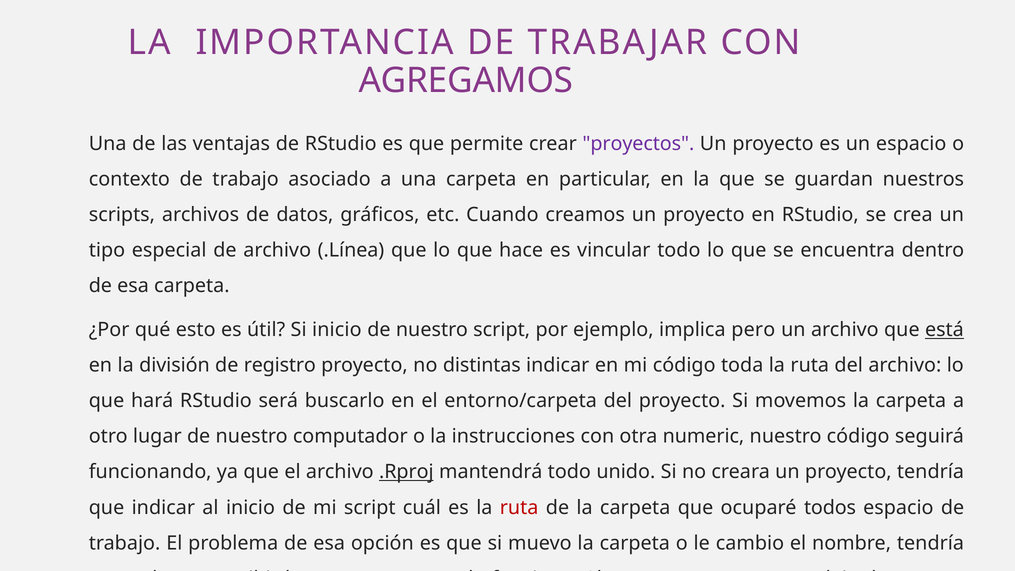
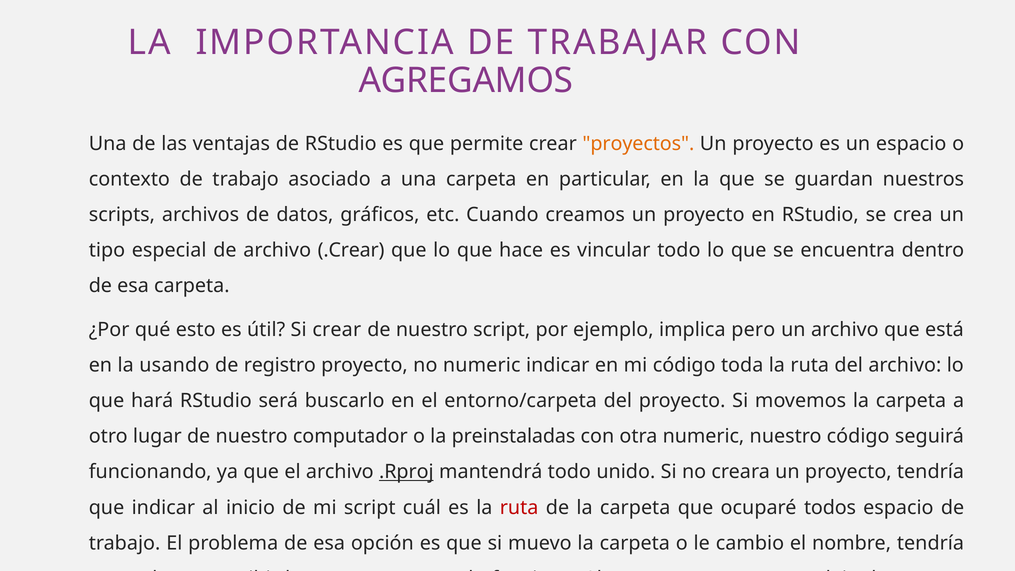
proyectos colour: purple -> orange
.Línea: .Línea -> .Crear
Si inicio: inicio -> crear
está underline: present -> none
división: división -> usando
no distintas: distintas -> numeric
instrucciones: instrucciones -> preinstaladas
